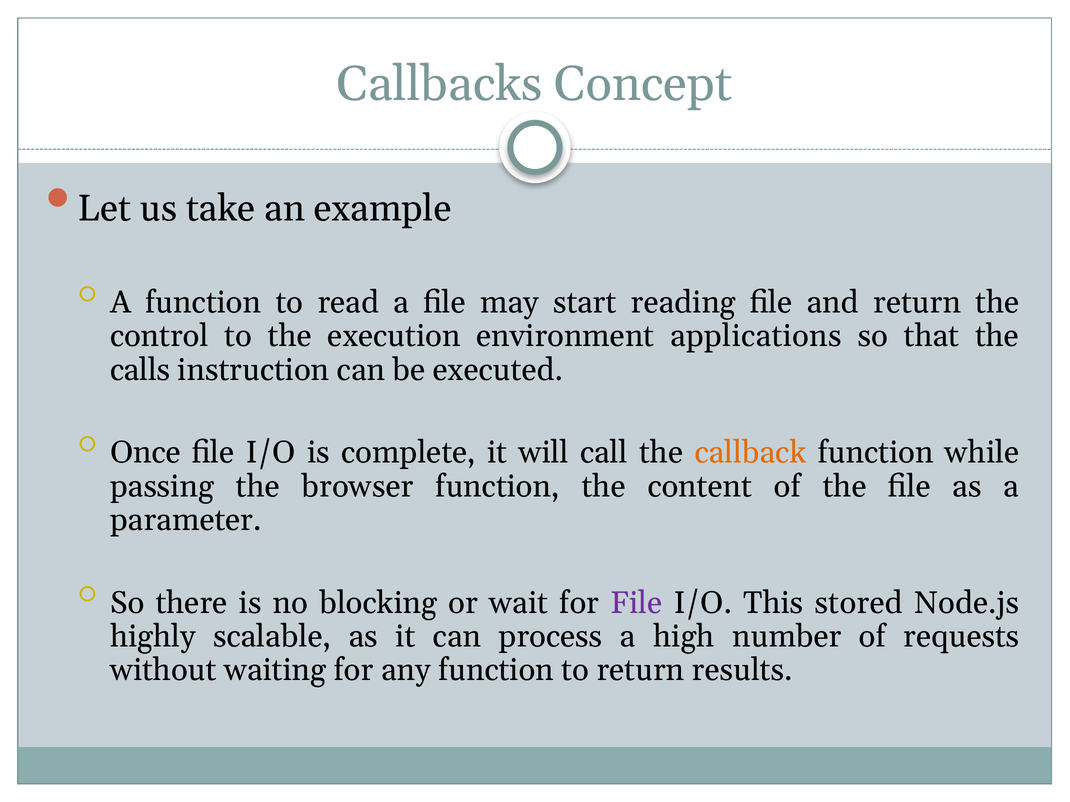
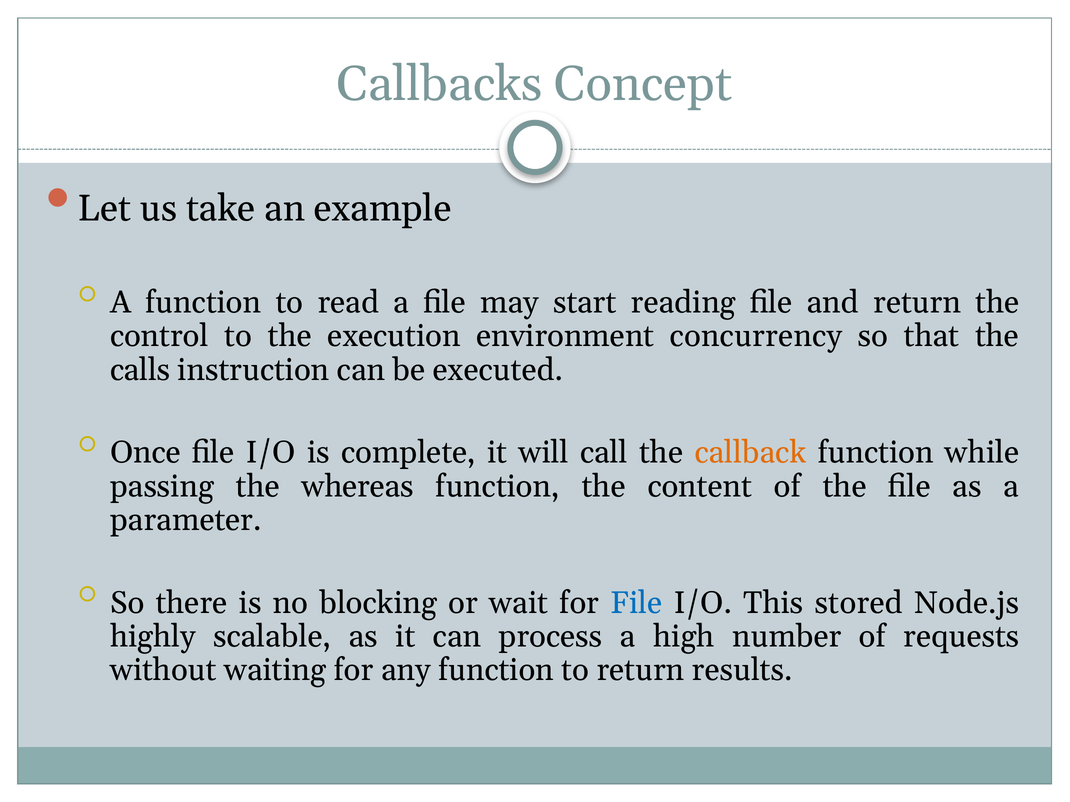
applications: applications -> concurrency
browser: browser -> whereas
File at (636, 603) colour: purple -> blue
